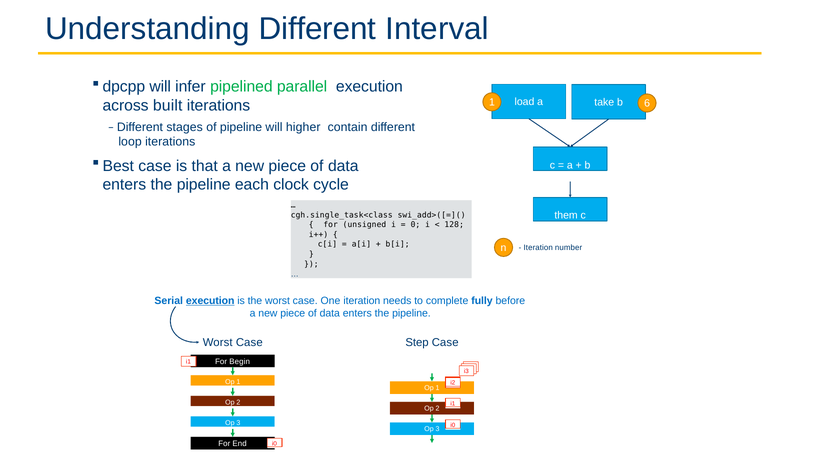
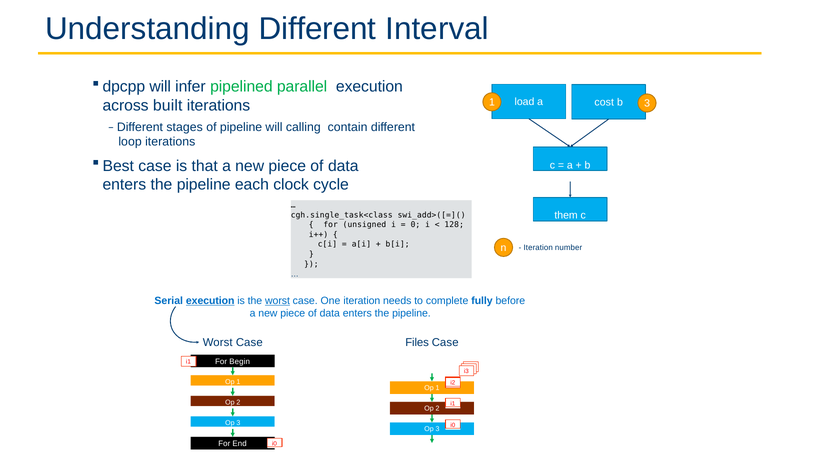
take: take -> cost
b 6: 6 -> 3
higher: higher -> calling
worst at (278, 301) underline: none -> present
Step: Step -> Files
